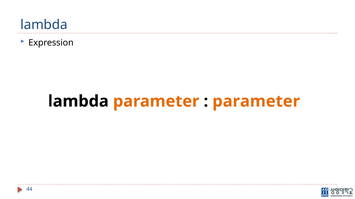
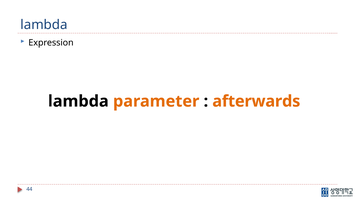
parameter at (256, 102): parameter -> afterwards
